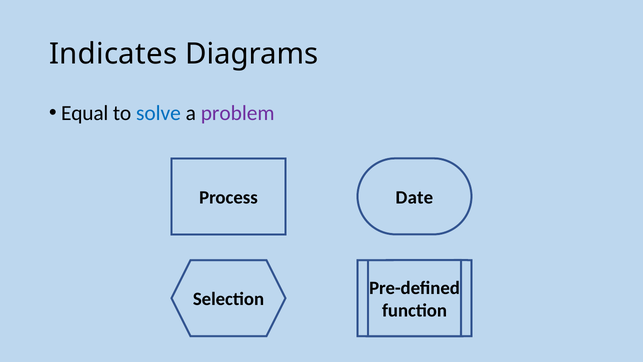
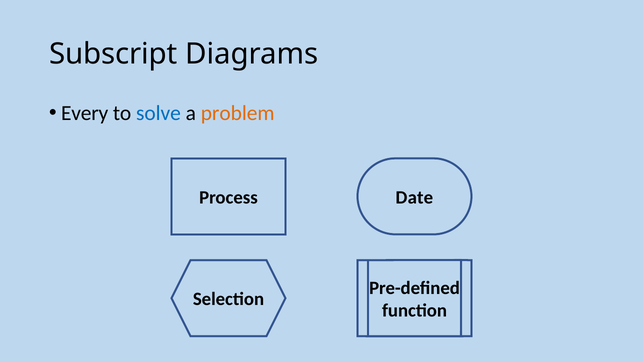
Indicates: Indicates -> Subscript
Equal: Equal -> Every
problem colour: purple -> orange
